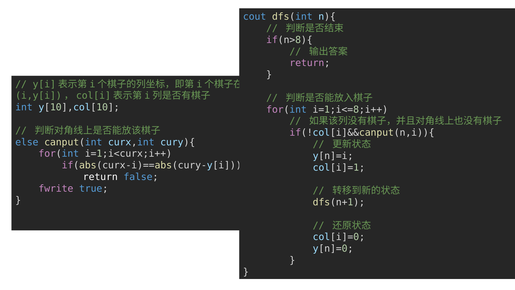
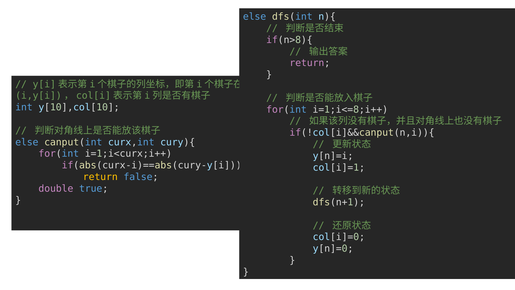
cout at (255, 17): cout -> else
return at (100, 177) colour: white -> yellow
fwrite: fwrite -> double
